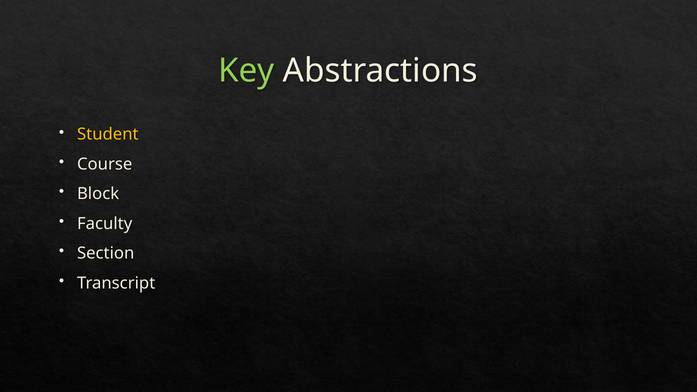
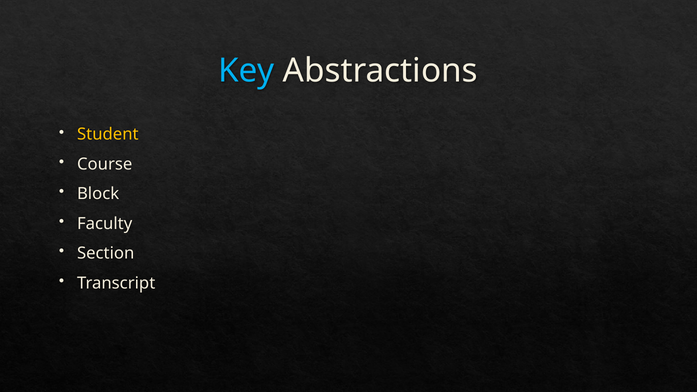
Key colour: light green -> light blue
